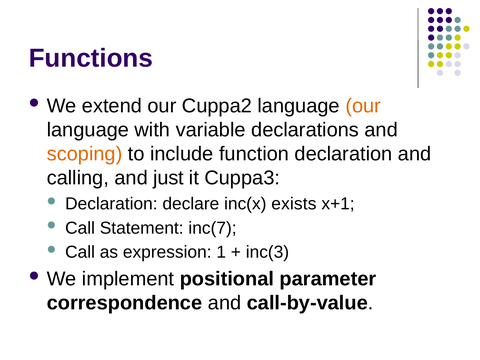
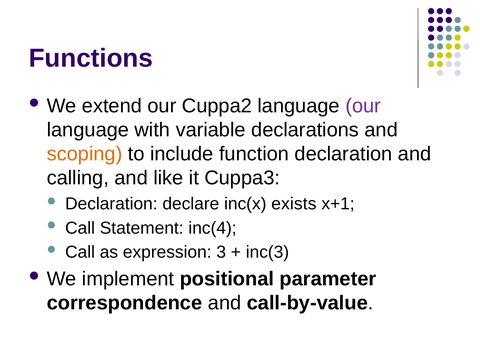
our at (363, 106) colour: orange -> purple
just: just -> like
inc(7: inc(7 -> inc(4
1: 1 -> 3
